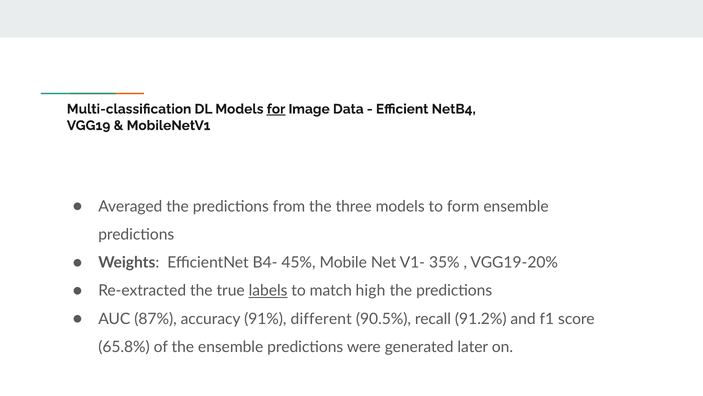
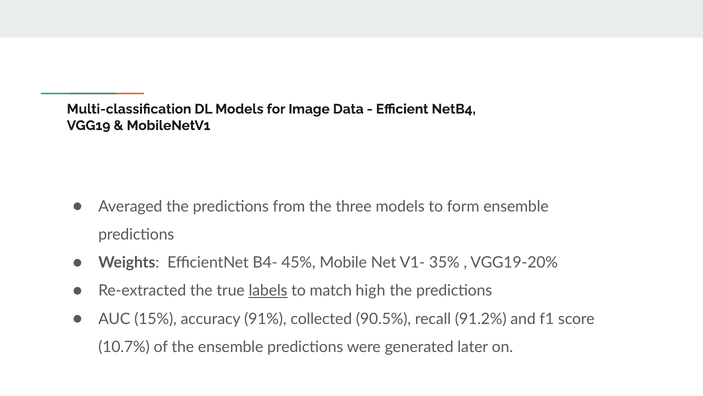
for underline: present -> none
87%: 87% -> 15%
different: different -> collected
65.8%: 65.8% -> 10.7%
